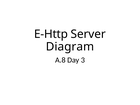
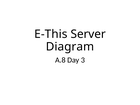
E-Http: E-Http -> E-This
